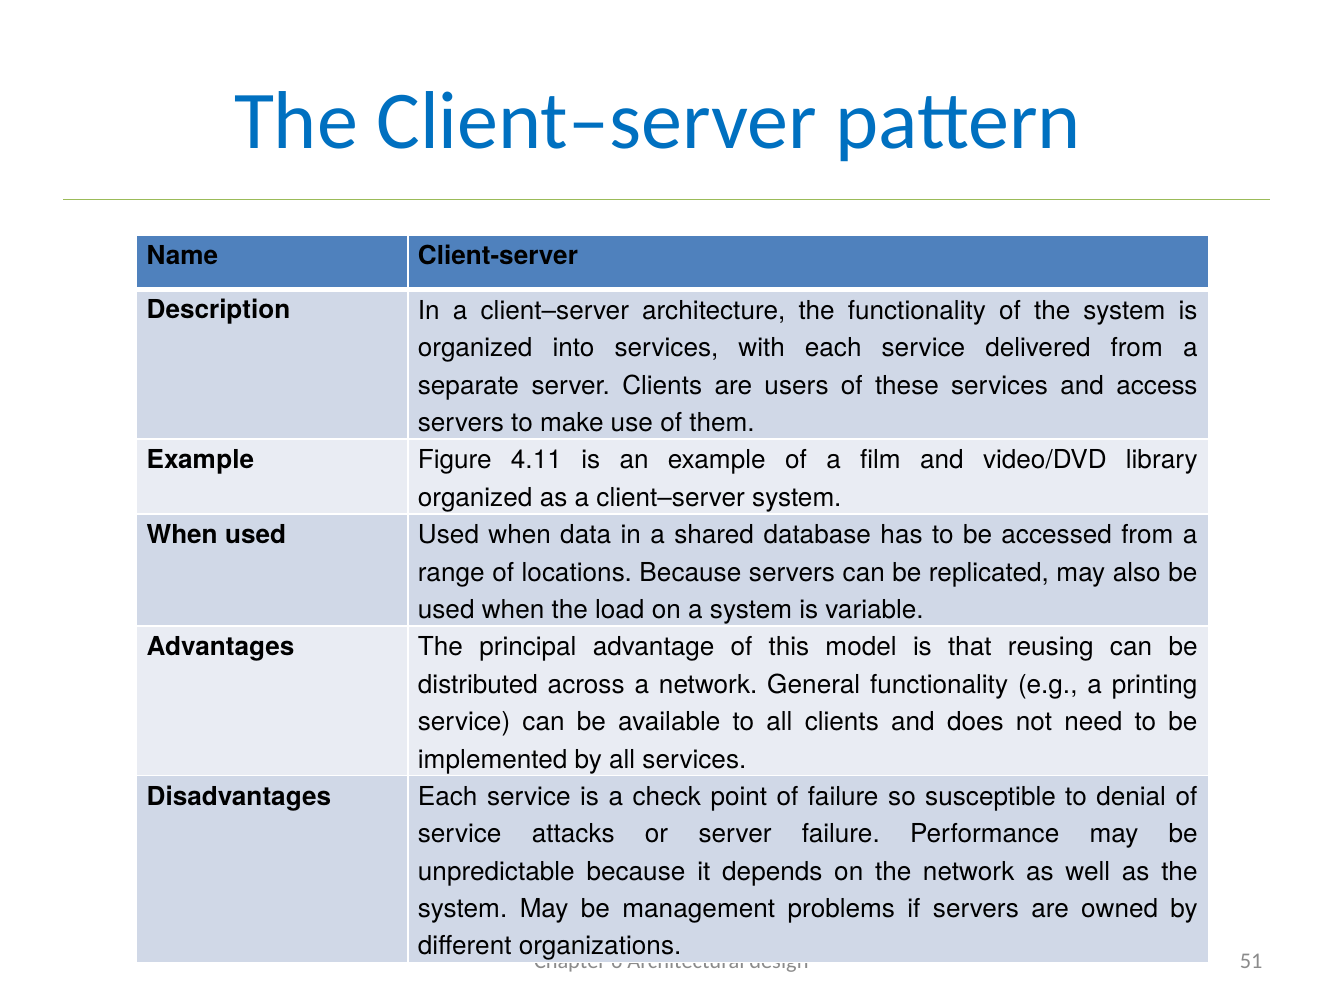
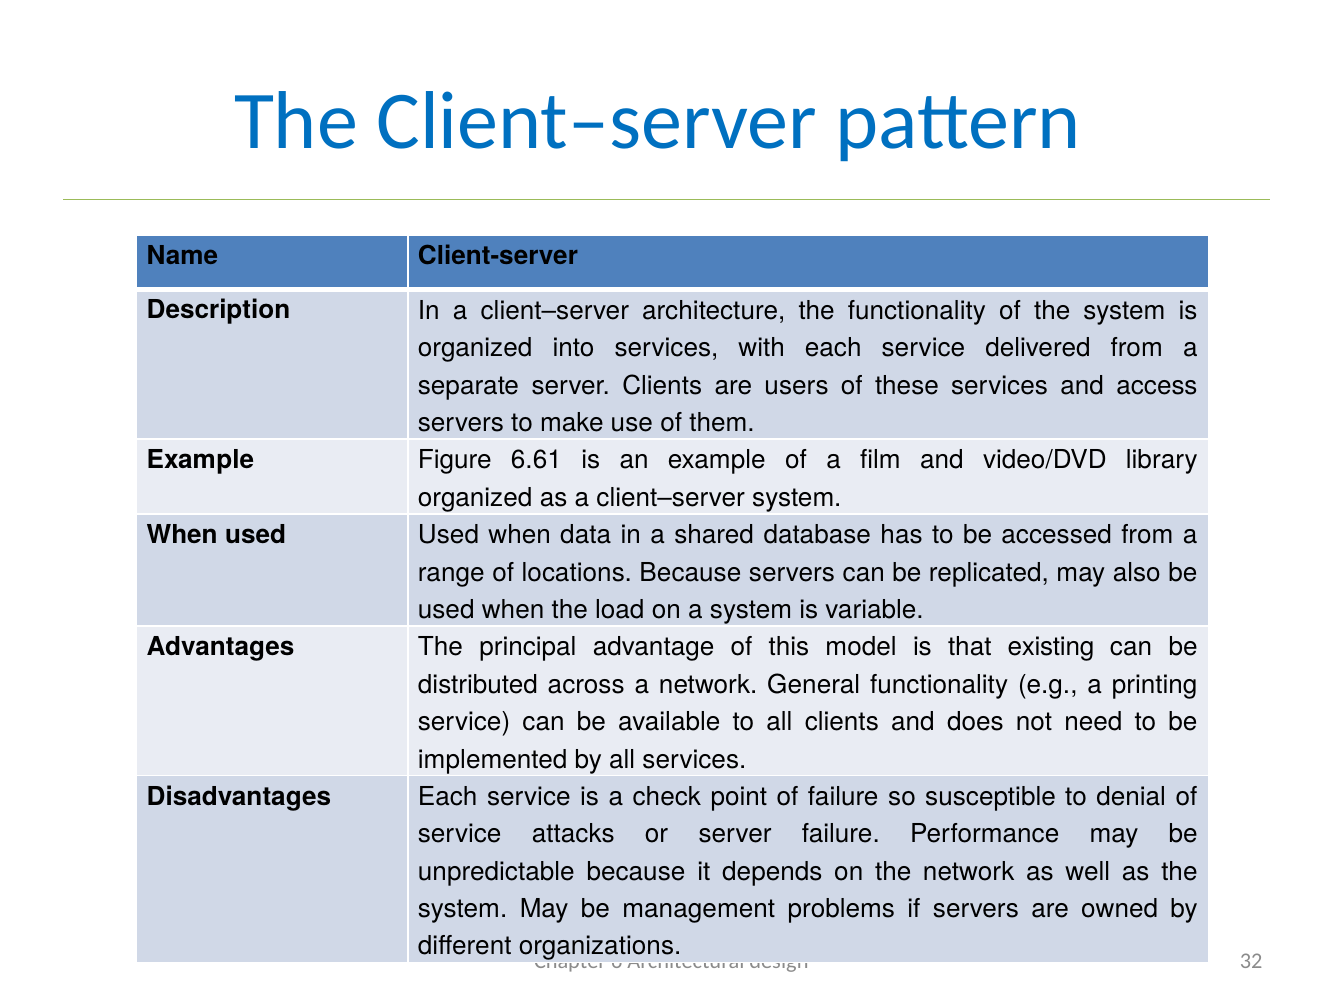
4.11: 4.11 -> 6.61
reusing: reusing -> existing
51: 51 -> 32
